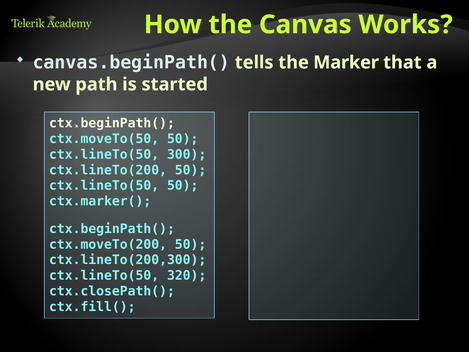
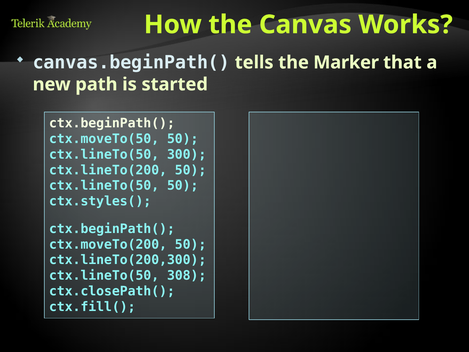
ctx.marker(: ctx.marker( -> ctx.styles(
320: 320 -> 308
